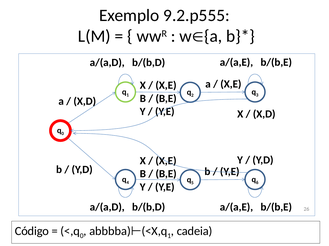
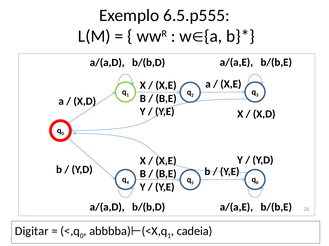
9.2.p555: 9.2.p555 -> 6.5.p555
Código: Código -> Digitar
